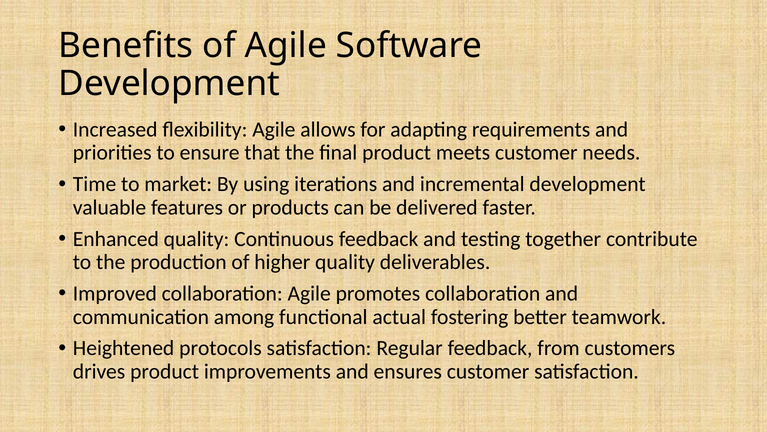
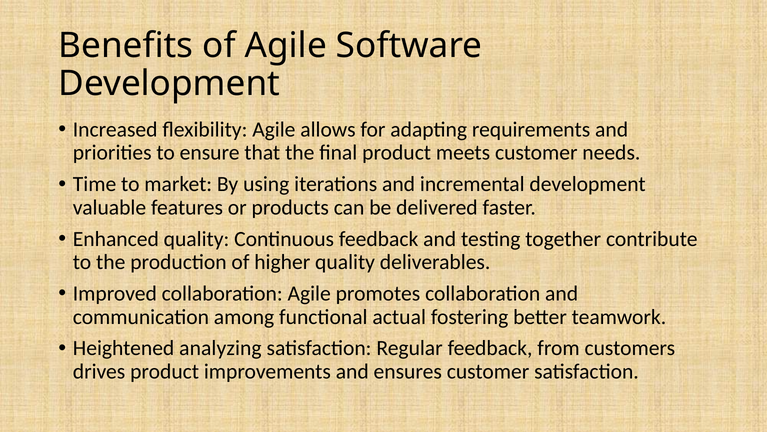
protocols: protocols -> analyzing
